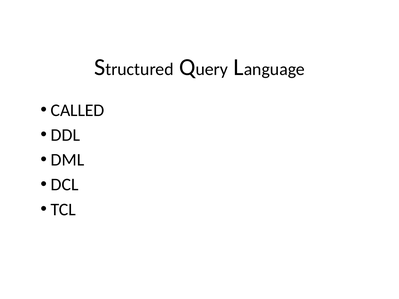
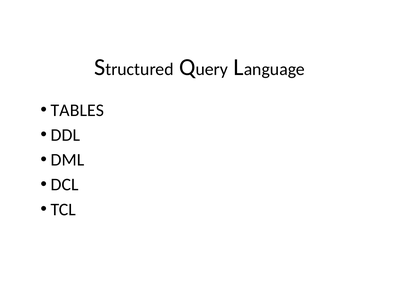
CALLED: CALLED -> TABLES
